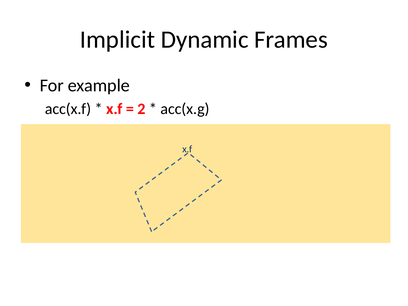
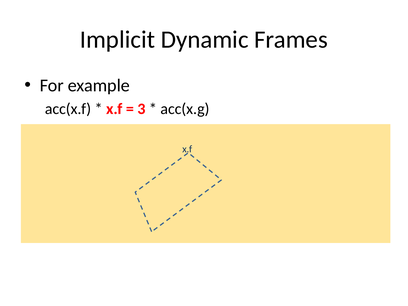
2: 2 -> 3
